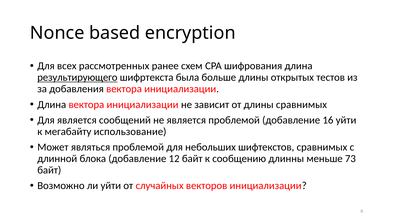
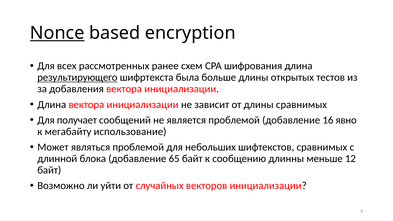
Nonce underline: none -> present
Для является: является -> получает
16 уйти: уйти -> явно
12: 12 -> 65
73: 73 -> 12
